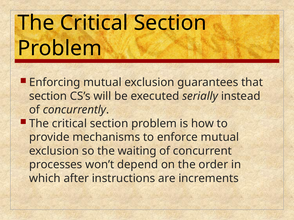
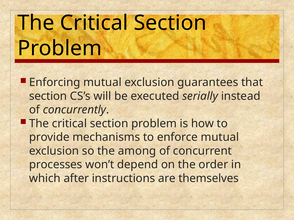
waiting: waiting -> among
increments: increments -> themselves
